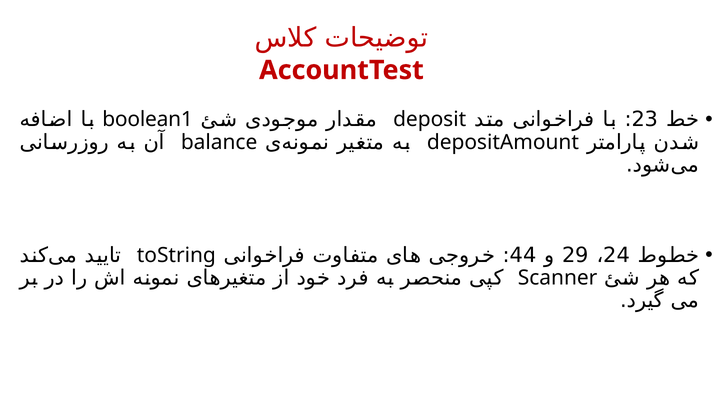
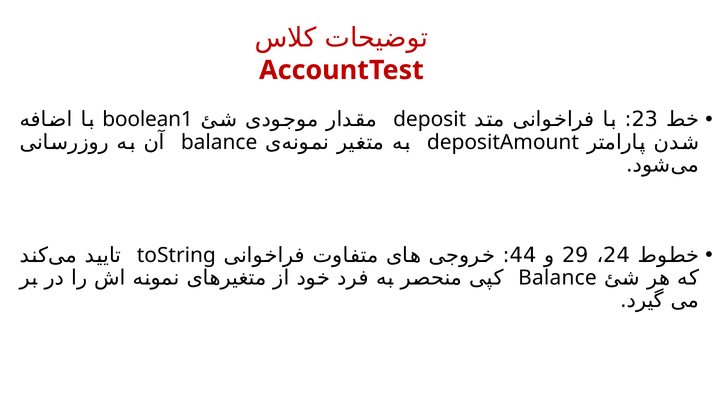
Scanner at (558, 278): Scanner -> Balance
